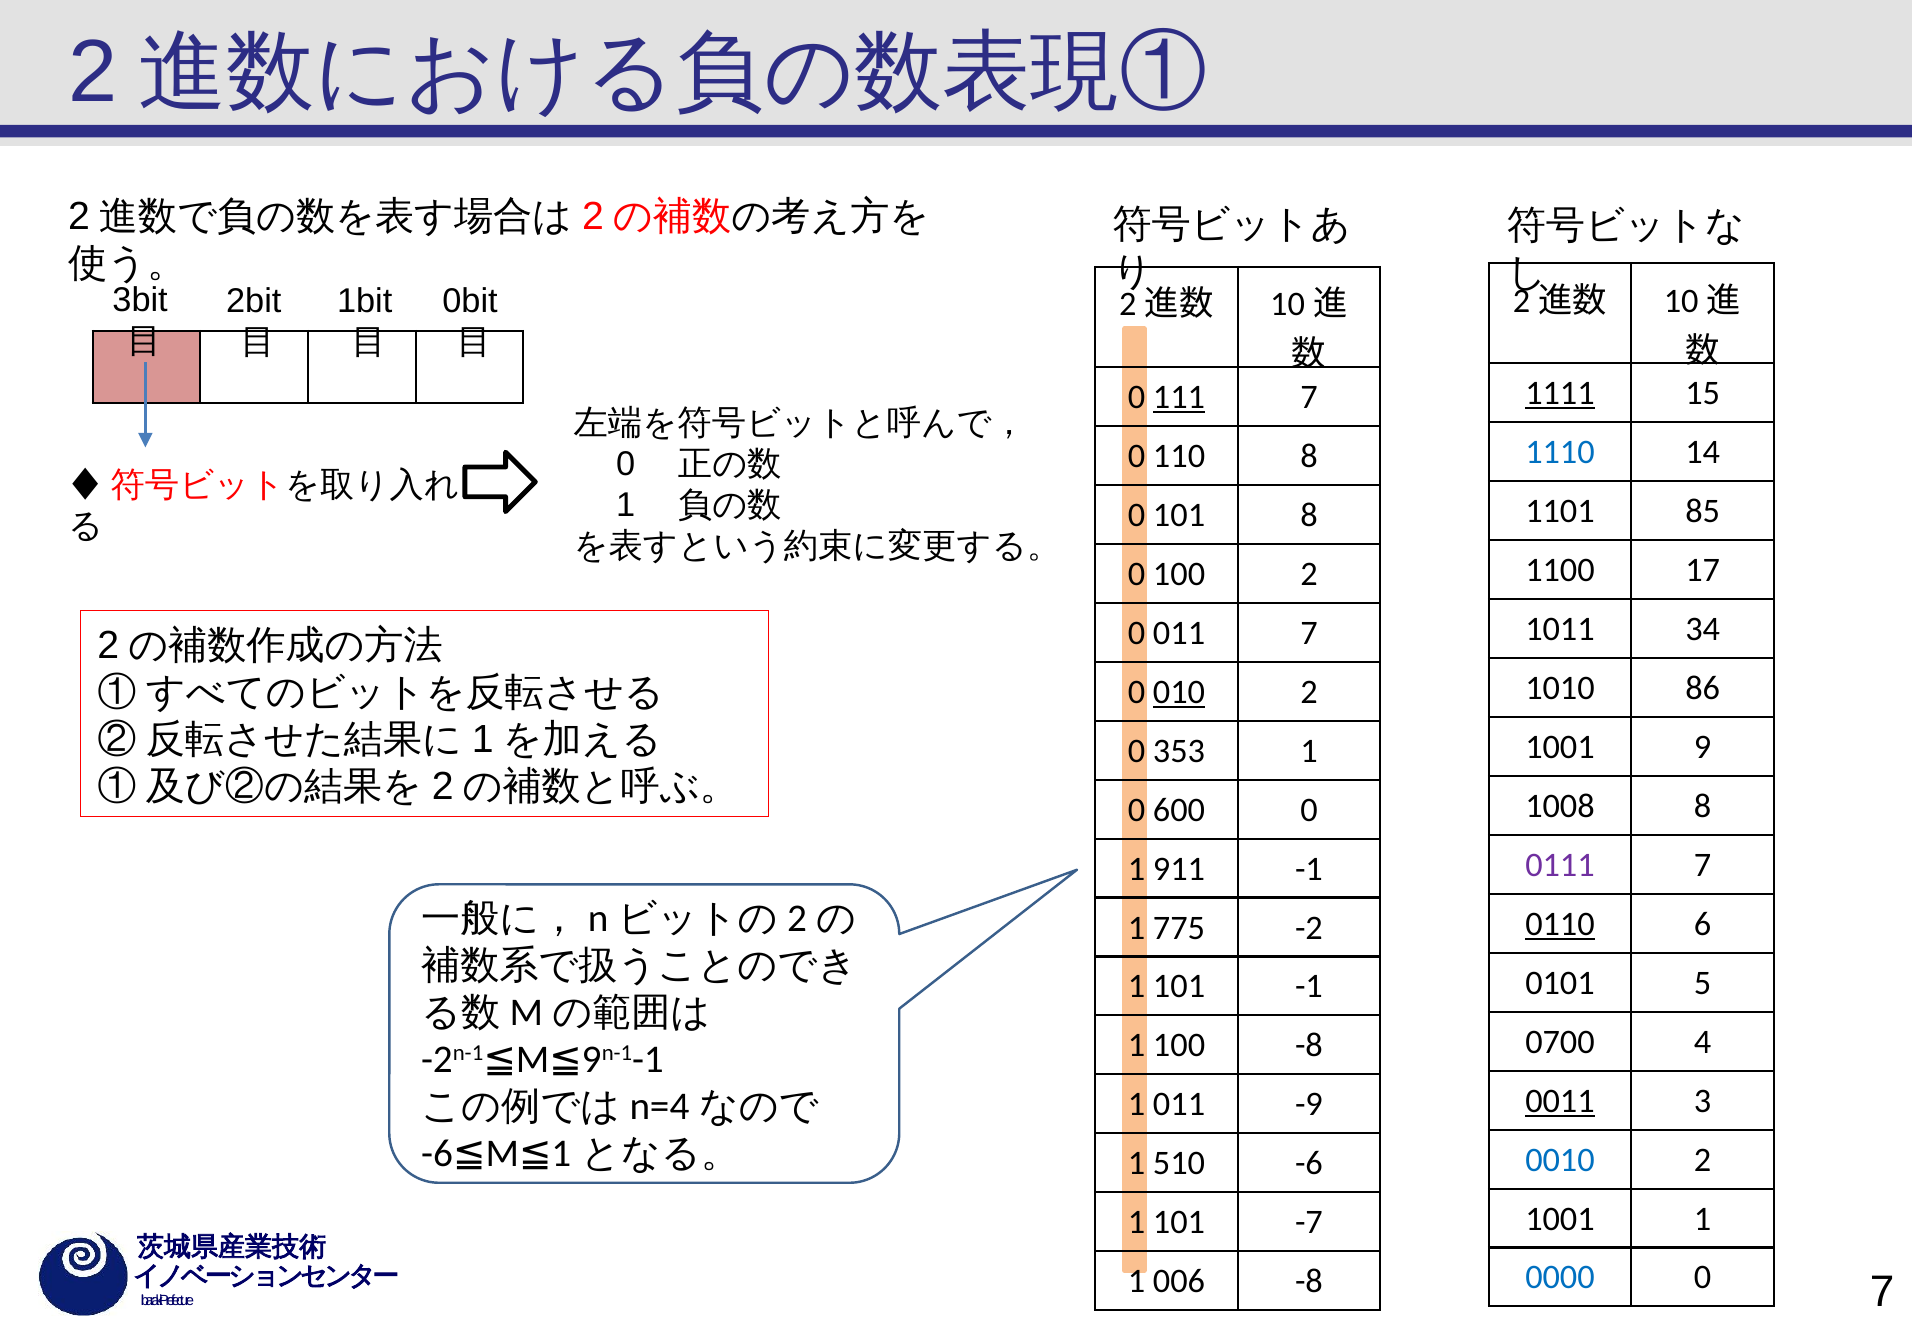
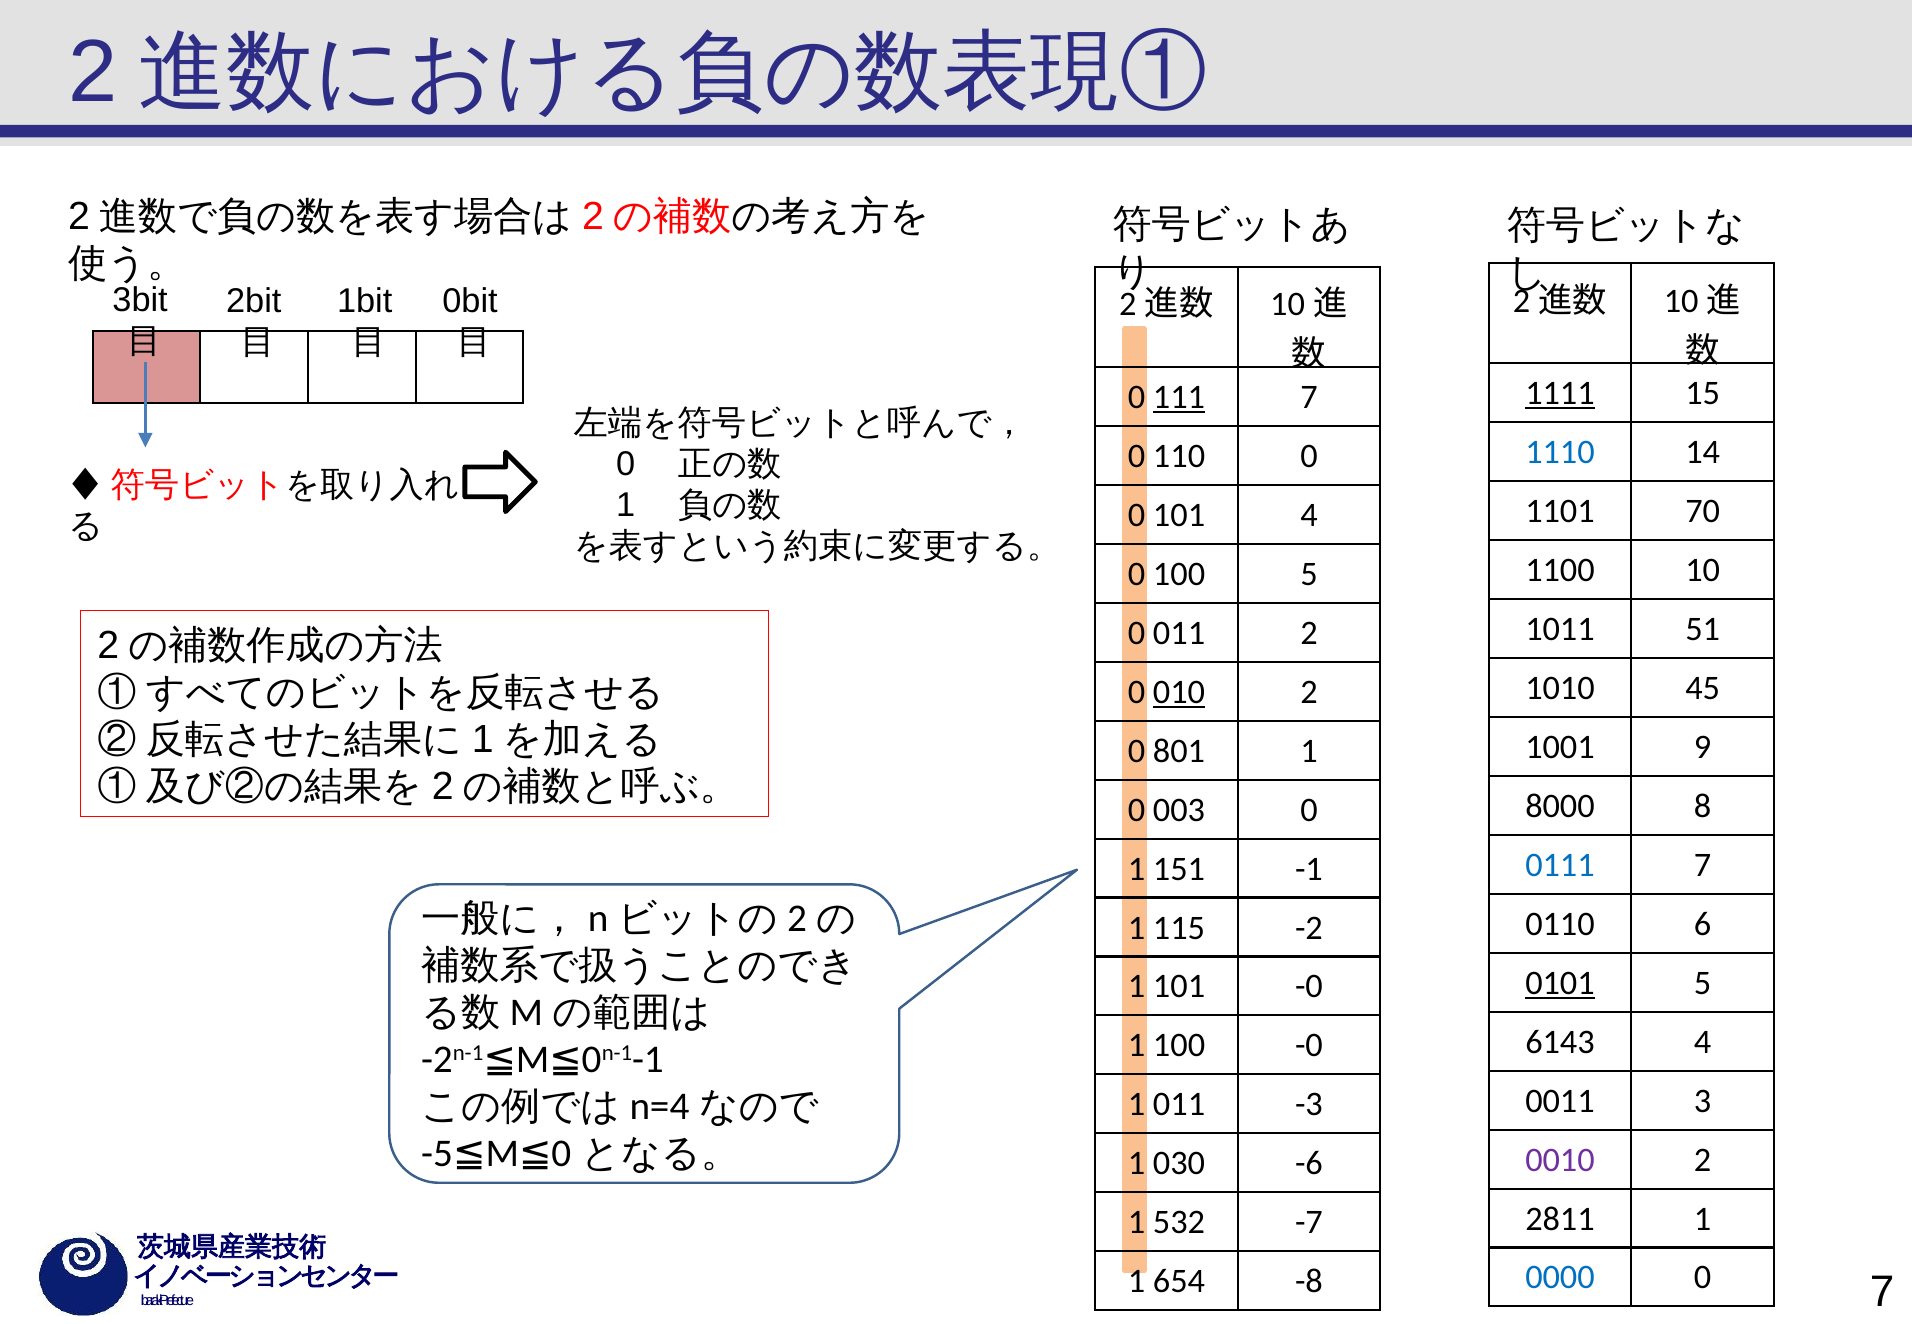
110 8: 8 -> 0
85: 85 -> 70
101 8: 8 -> 4
17: 17 -> 10
100 2: 2 -> 5
34: 34 -> 51
011 7: 7 -> 2
86: 86 -> 45
353: 353 -> 801
1008: 1008 -> 8000
600: 600 -> 003
0111 colour: purple -> blue
911: 911 -> 151
0110 underline: present -> none
775: 775 -> 115
0101 underline: none -> present
101 -1: -1 -> -0
0700: 0700 -> 6143
100 -8: -8 -> -0
9 at (592, 1059): 9 -> 0
0011 underline: present -> none
-9: -9 -> -3
-6 at (437, 1154): -6 -> -5
1 at (561, 1154): 1 -> 0
0010 colour: blue -> purple
510: 510 -> 030
1001 at (1560, 1218): 1001 -> 2811
101 at (1179, 1222): 101 -> 532
006: 006 -> 654
